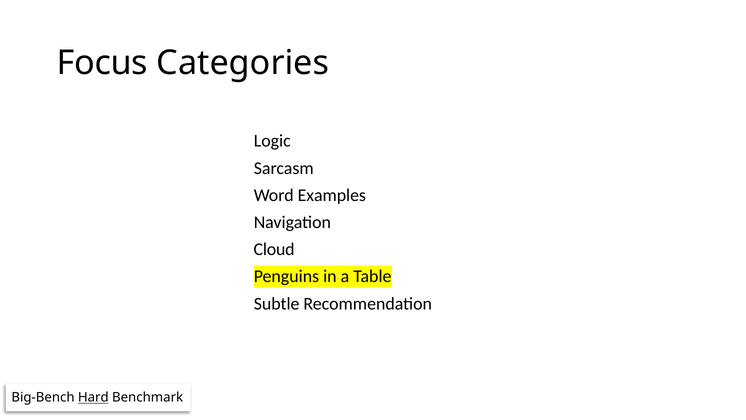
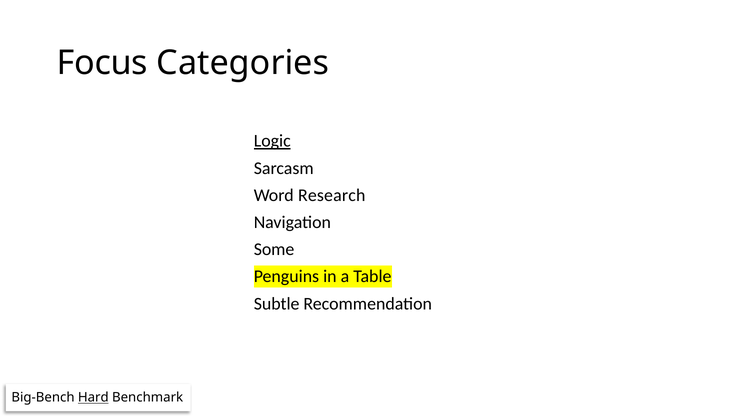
Logic underline: none -> present
Examples: Examples -> Research
Cloud: Cloud -> Some
